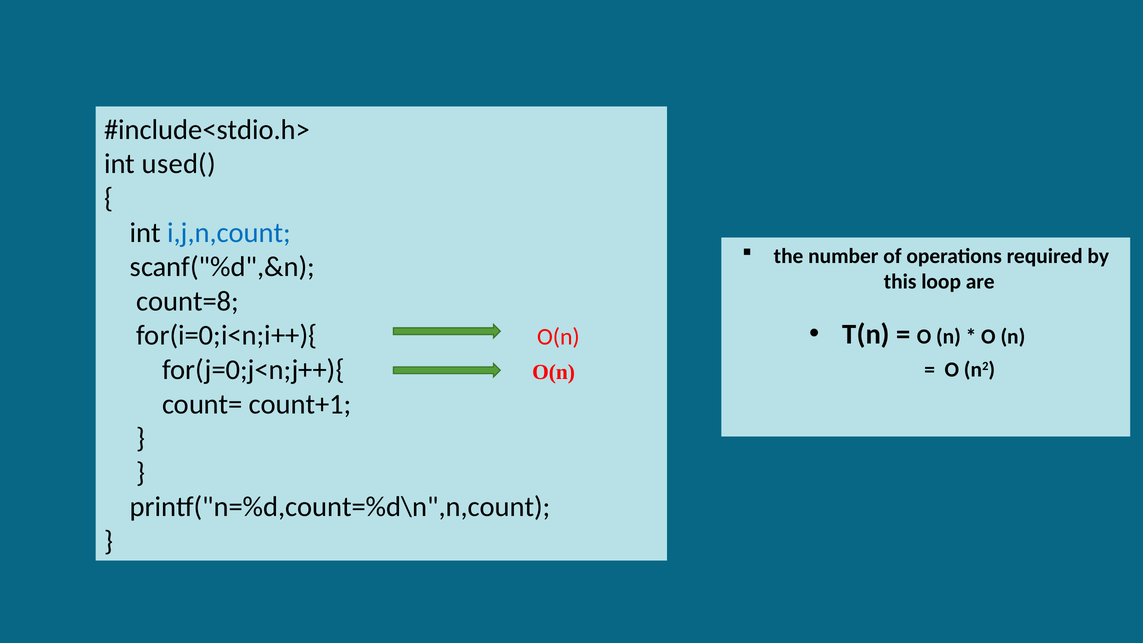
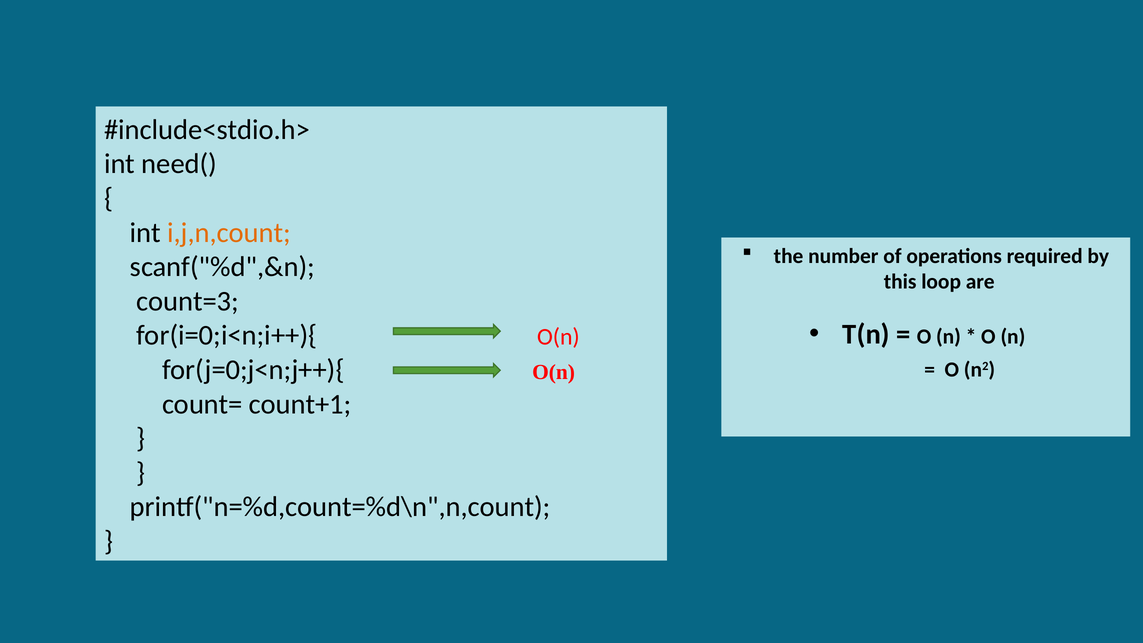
used(: used( -> need(
i,j,n,count colour: blue -> orange
count=8: count=8 -> count=3
